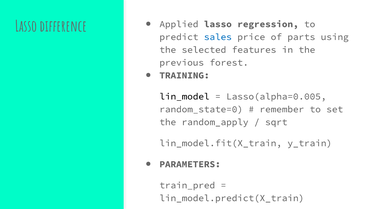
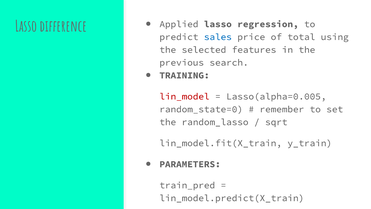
parts: parts -> total
forest: forest -> search
lin_model colour: black -> red
random_apply: random_apply -> random_lasso
